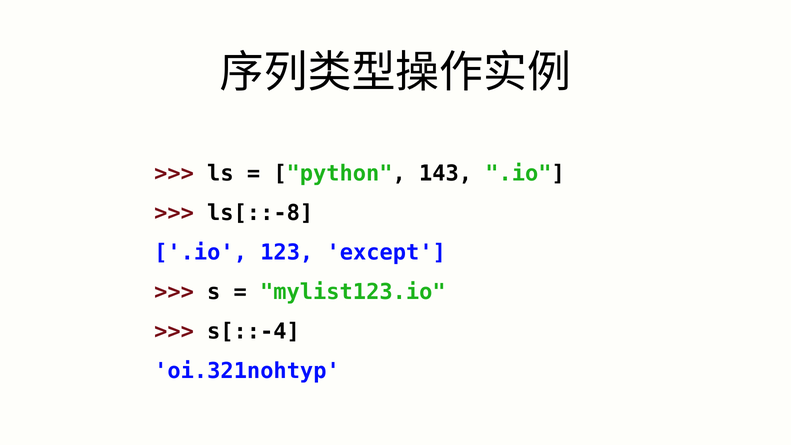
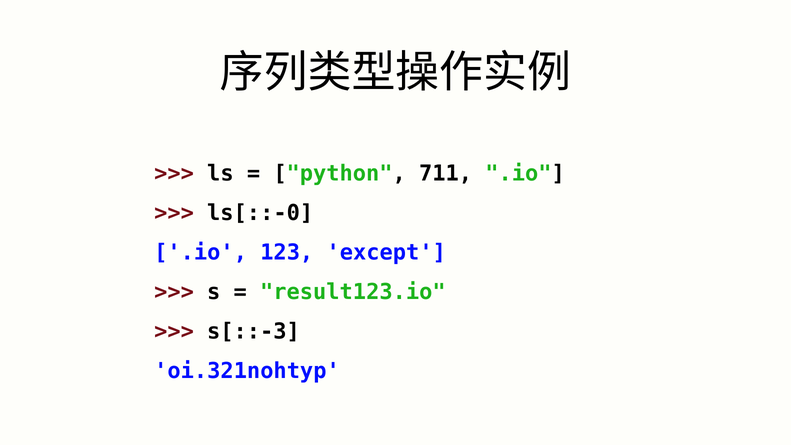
143: 143 -> 711
ls[::-8: ls[::-8 -> ls[::-0
mylist123.io: mylist123.io -> result123.io
s[::-4: s[::-4 -> s[::-3
